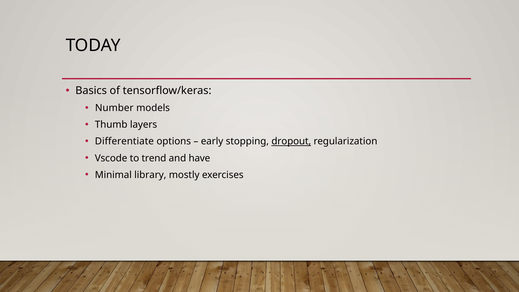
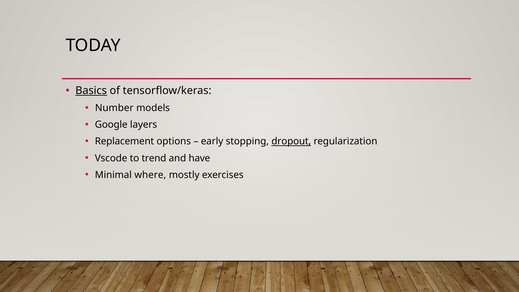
Basics underline: none -> present
Thumb: Thumb -> Google
Differentiate: Differentiate -> Replacement
library: library -> where
